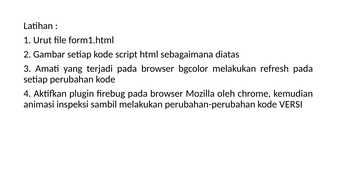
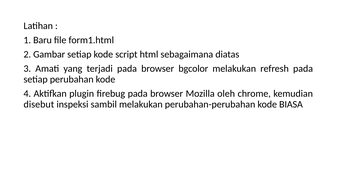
Urut: Urut -> Baru
animasi: animasi -> disebut
VERSI: VERSI -> BIASA
